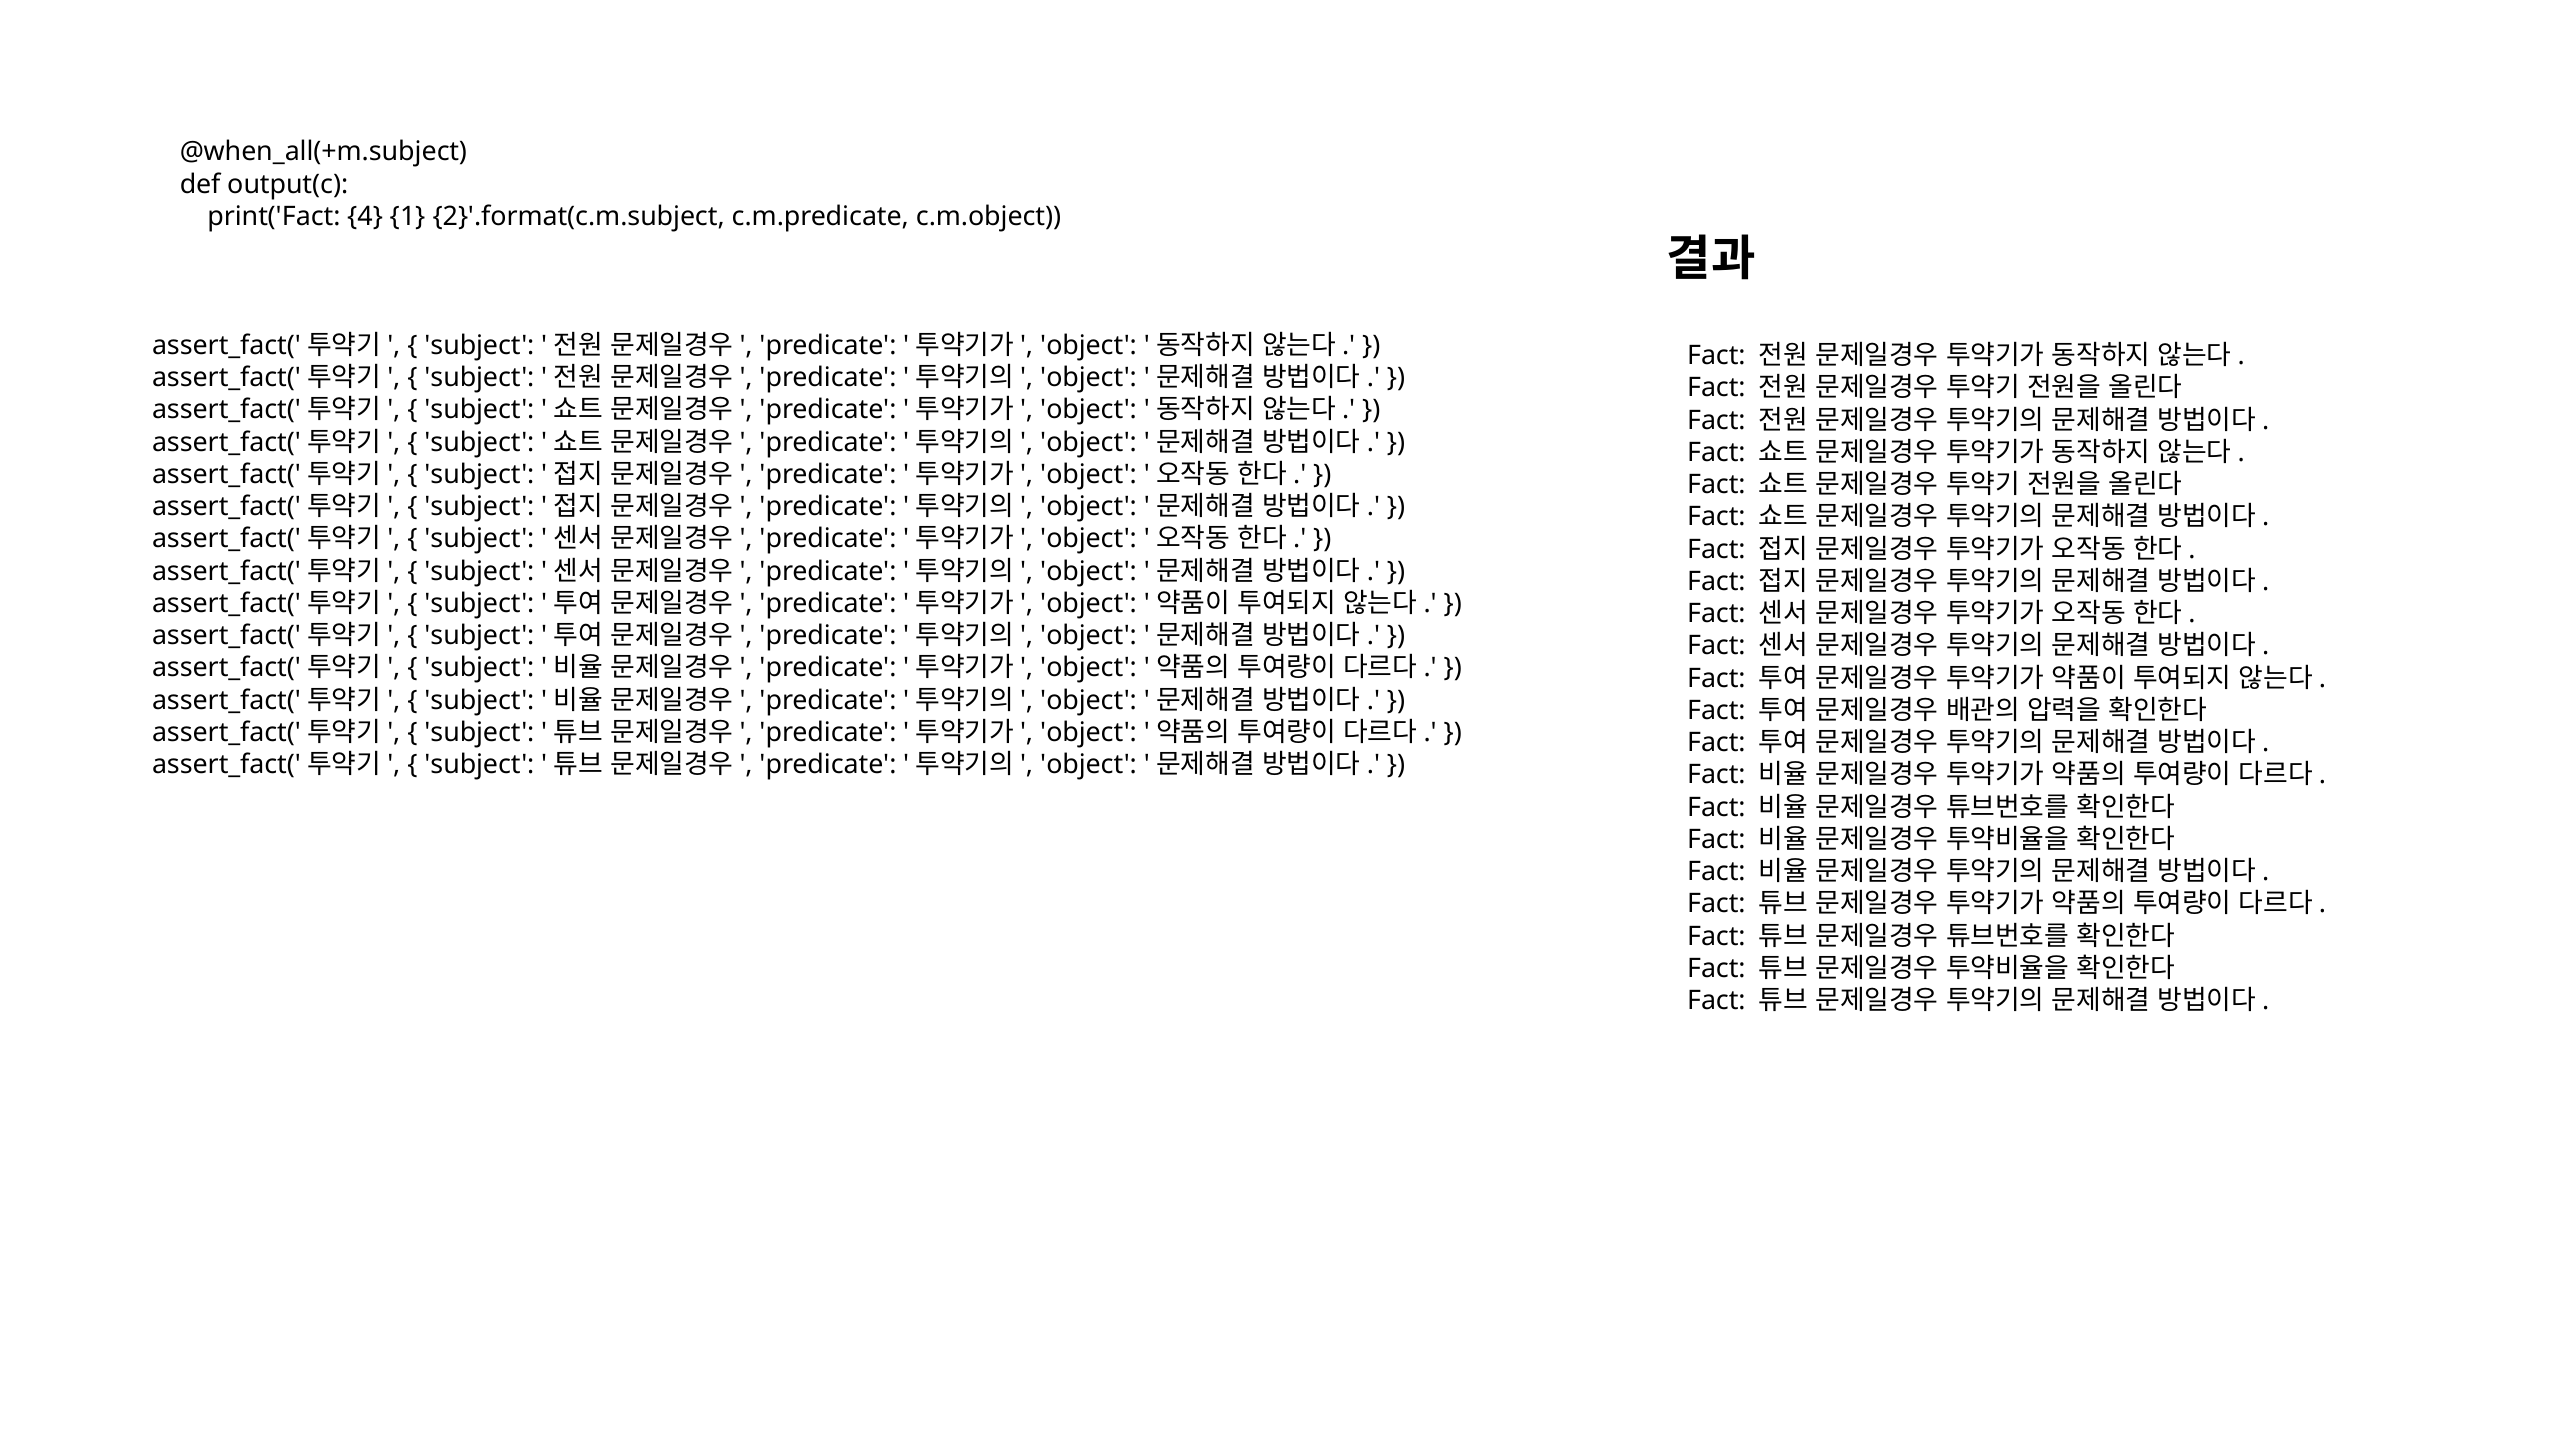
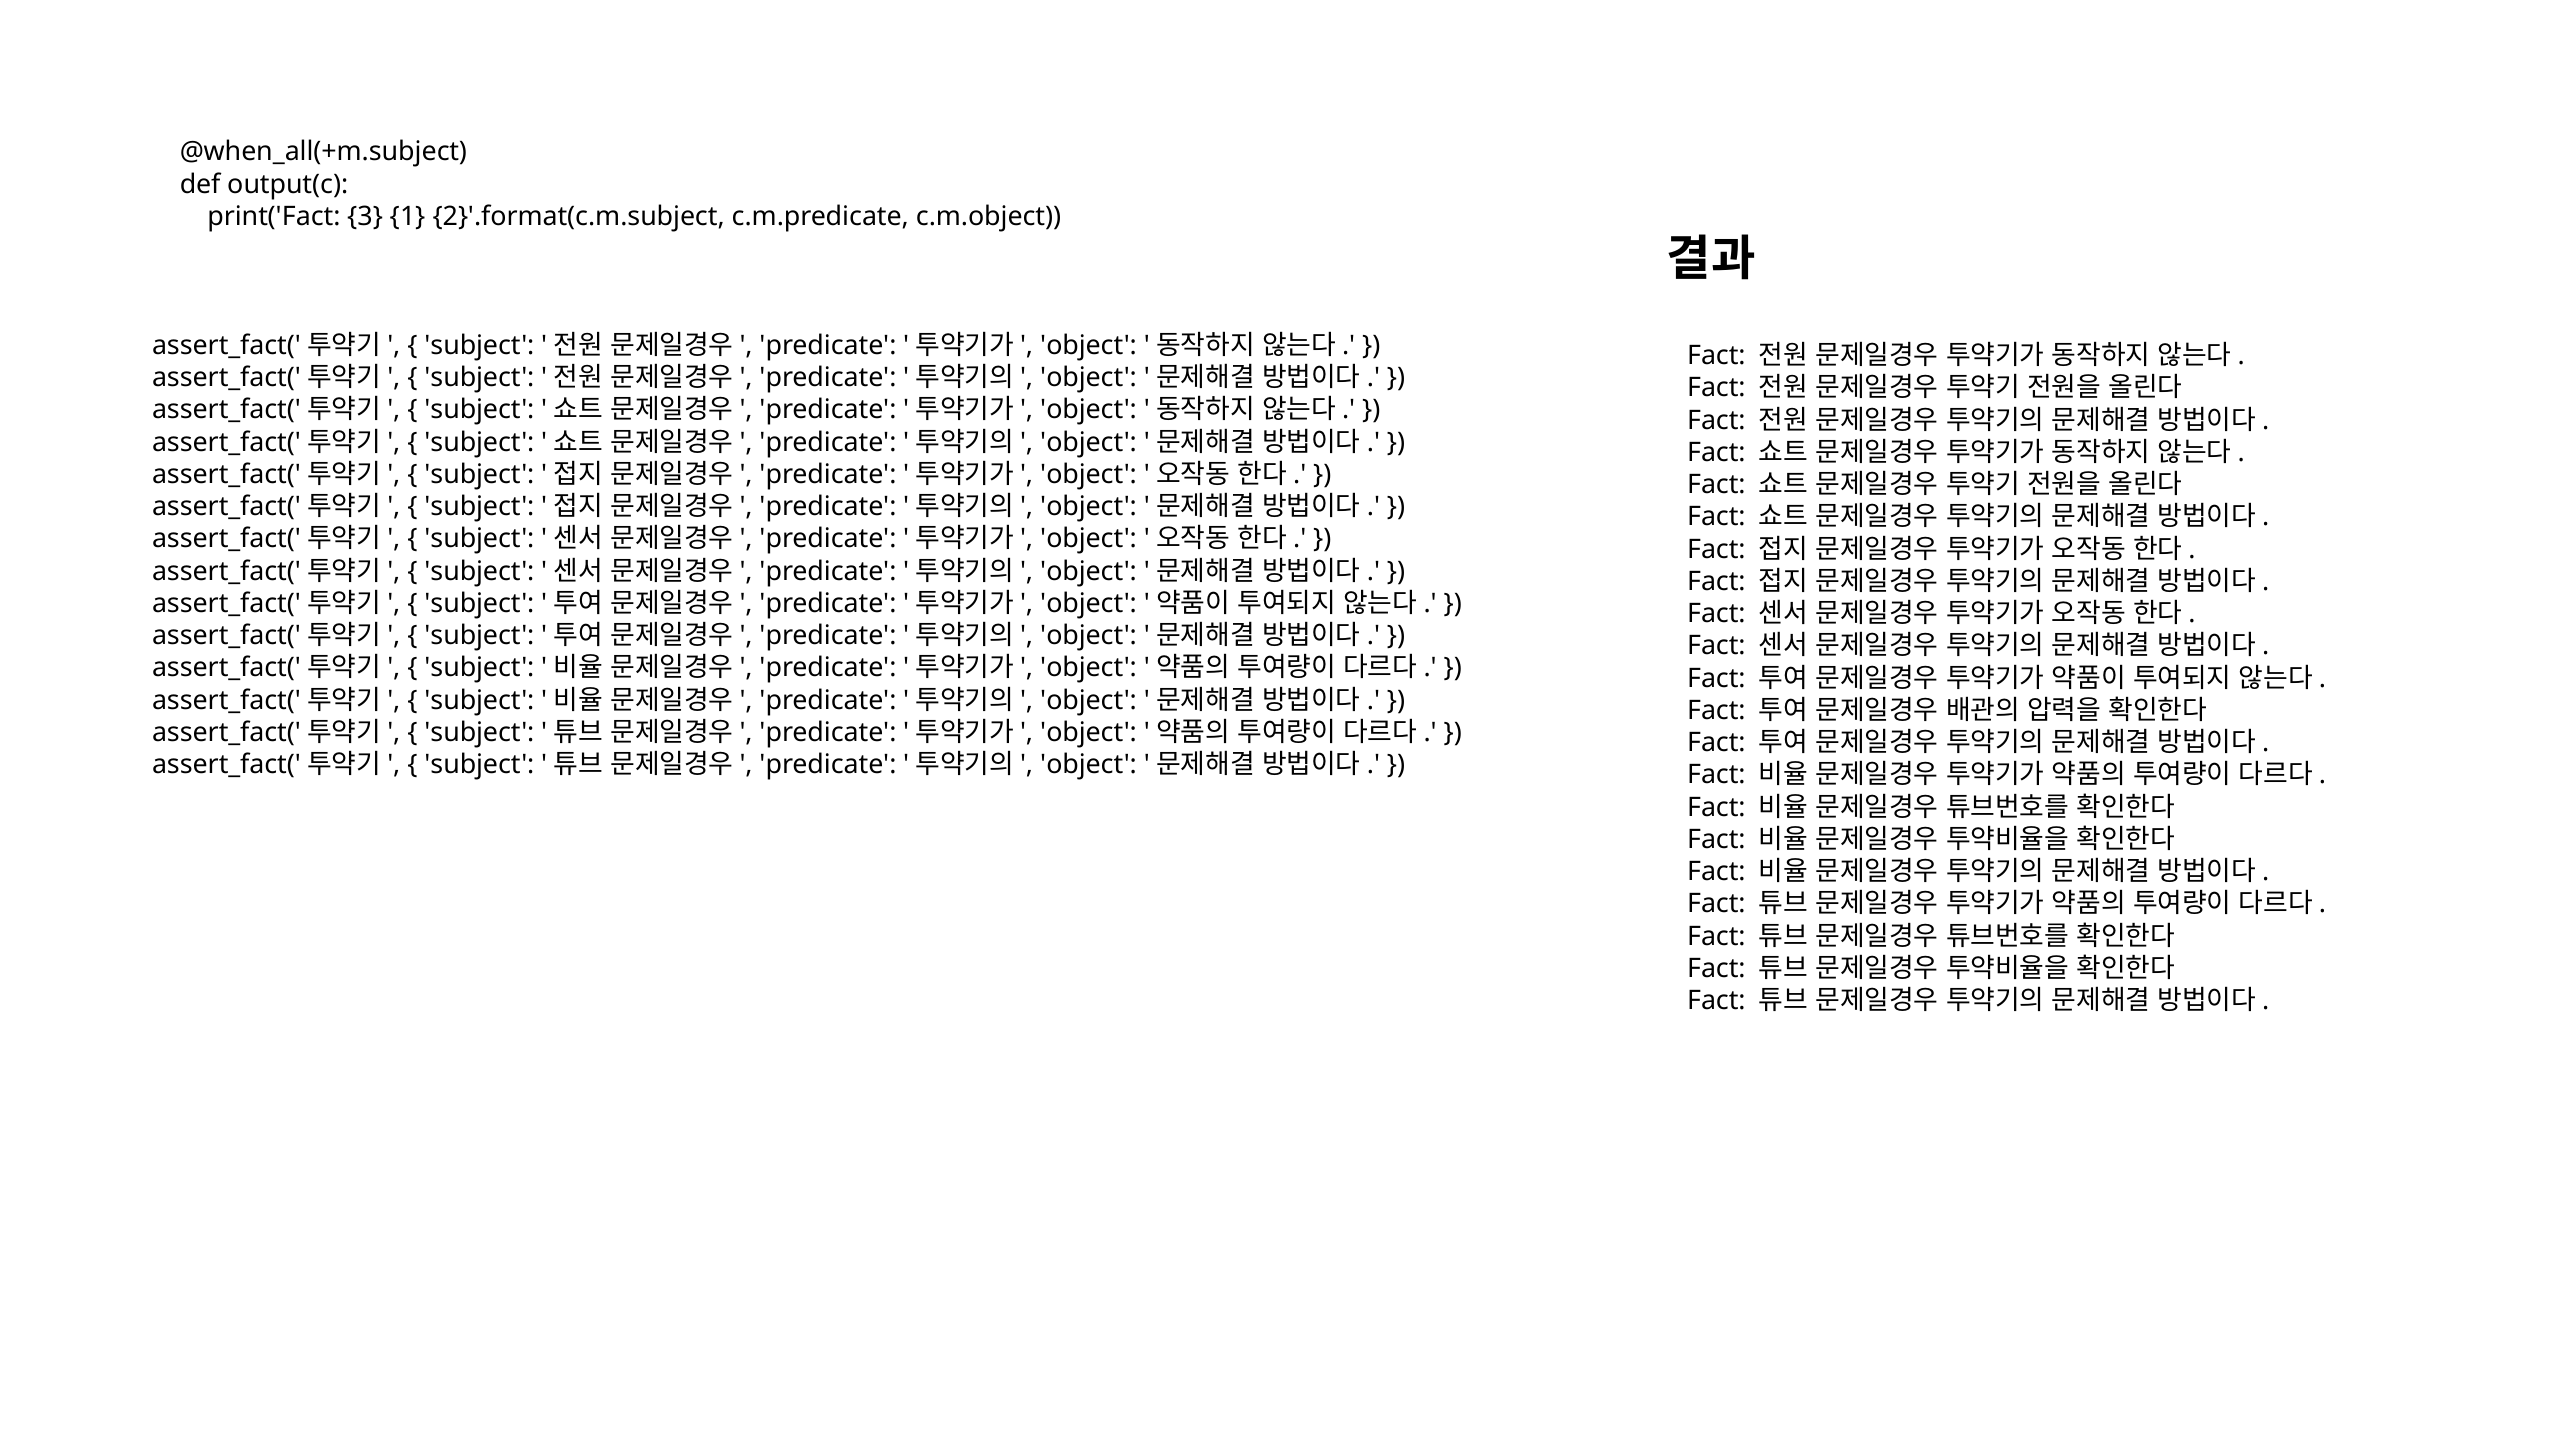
4: 4 -> 3
